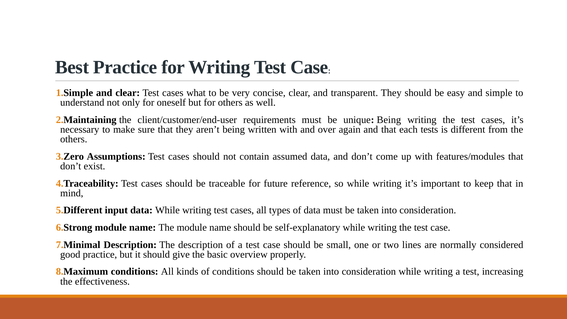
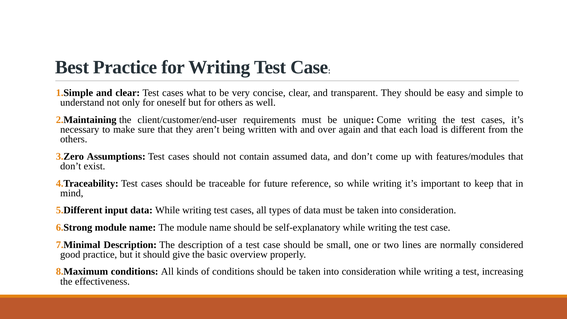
unique Being: Being -> Come
tests: tests -> load
